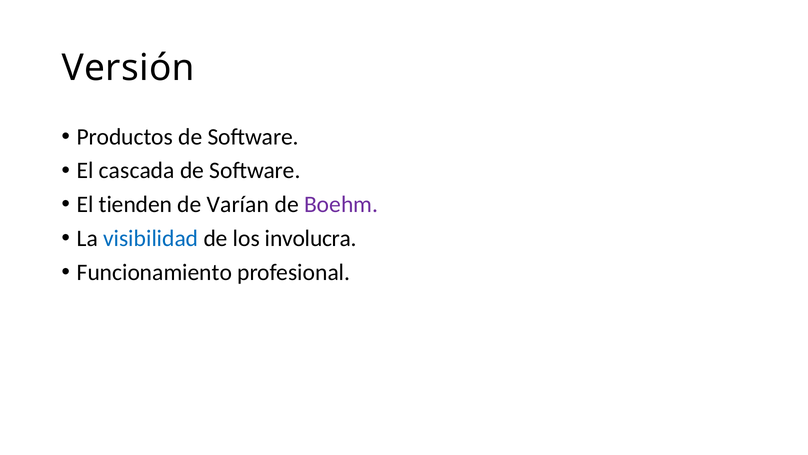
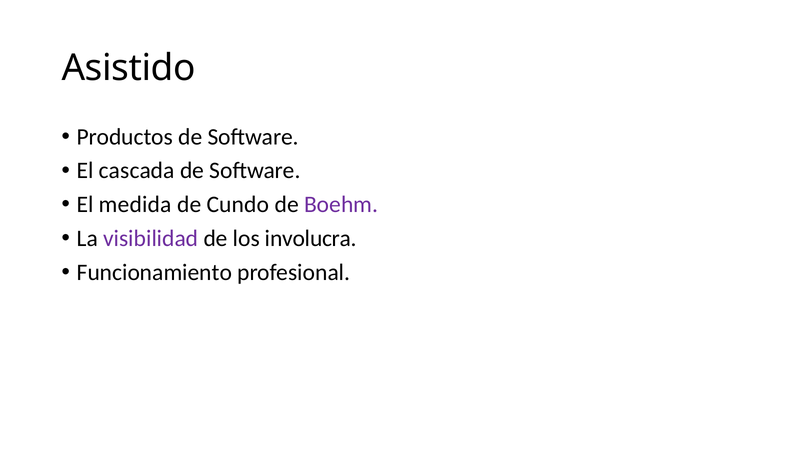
Versión: Versión -> Asistido
tienden: tienden -> medida
Varían: Varían -> Cundo
visibilidad colour: blue -> purple
